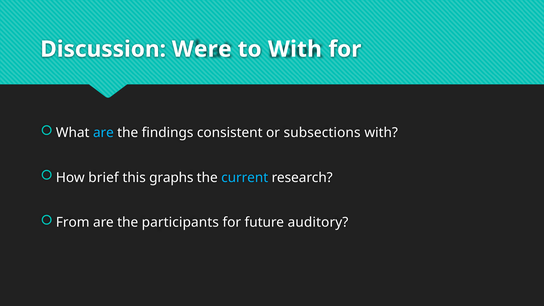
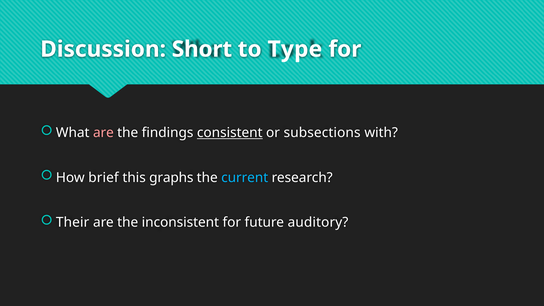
Were: Were -> Short
to With: With -> Type
are at (103, 133) colour: light blue -> pink
consistent underline: none -> present
From: From -> Their
participants: participants -> inconsistent
